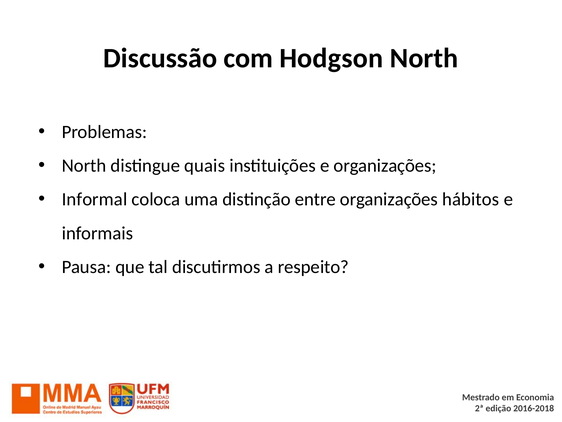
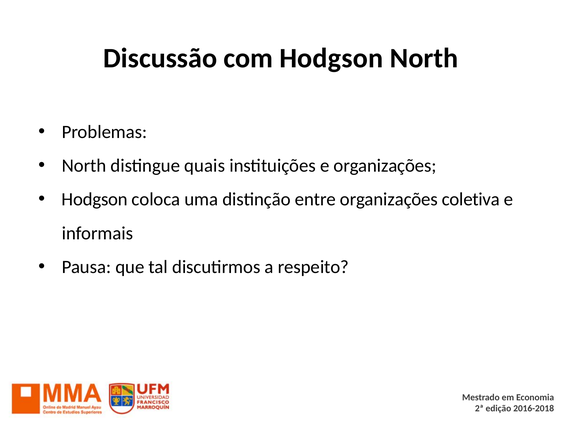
Informal at (95, 199): Informal -> Hodgson
hábitos: hábitos -> coletiva
